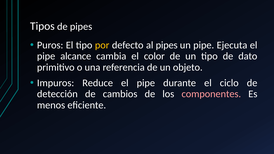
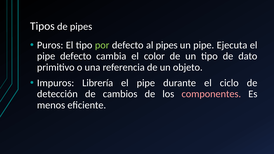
por colour: yellow -> light green
pipe alcance: alcance -> defecto
Reduce: Reduce -> Librería
